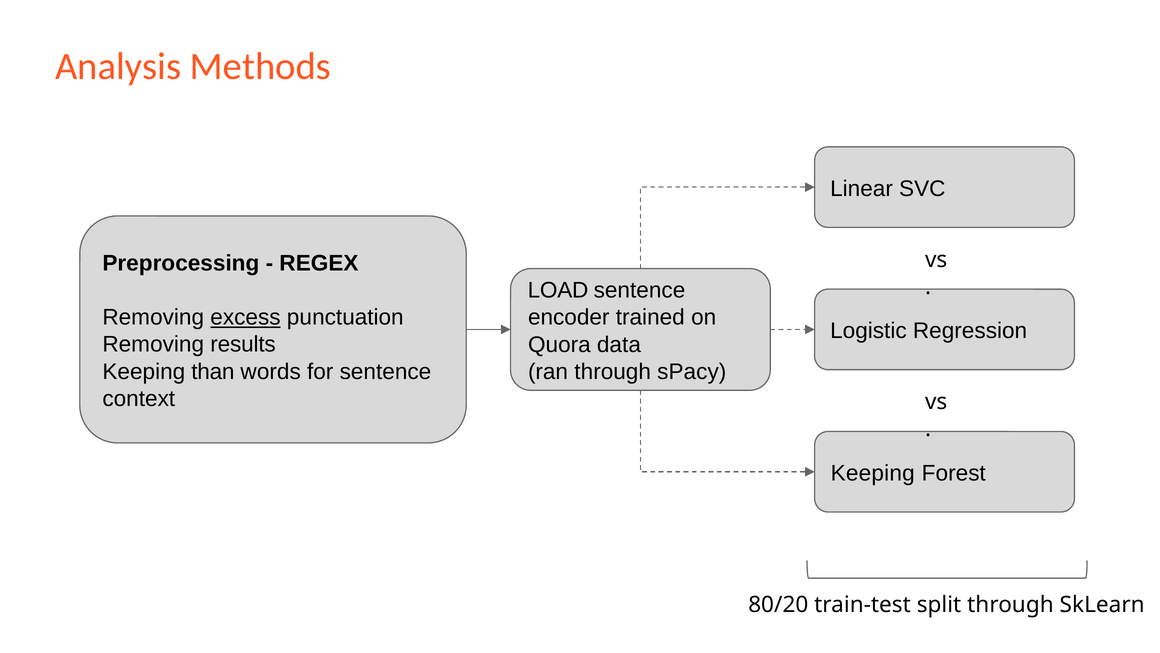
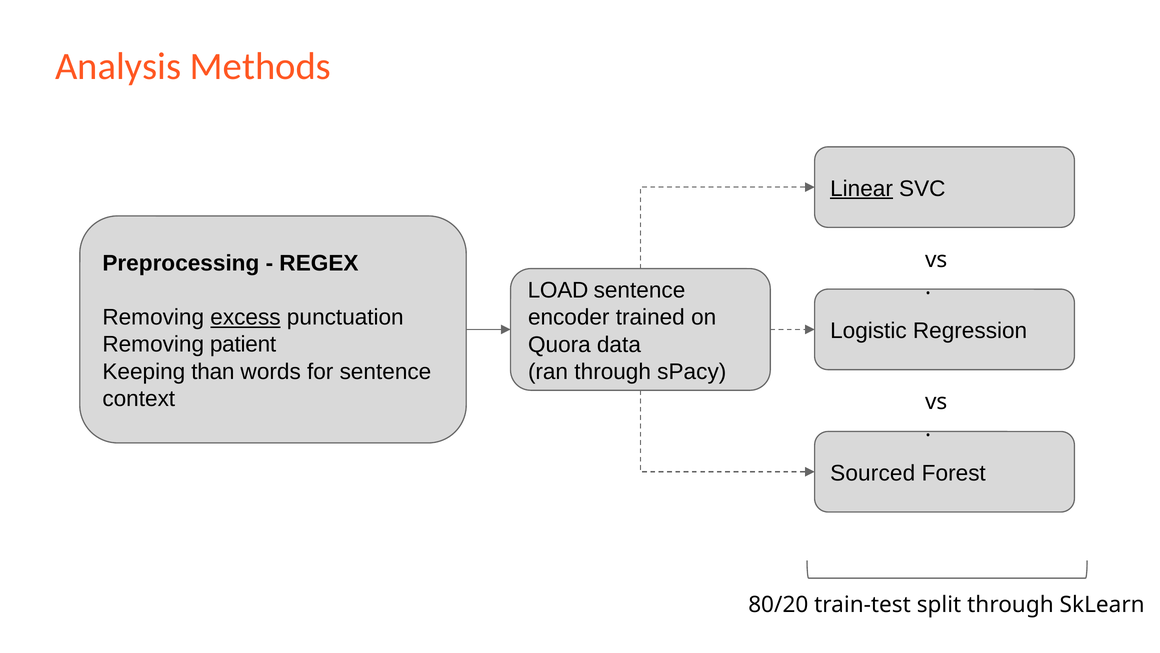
Linear underline: none -> present
results: results -> patient
Keeping at (873, 473): Keeping -> Sourced
